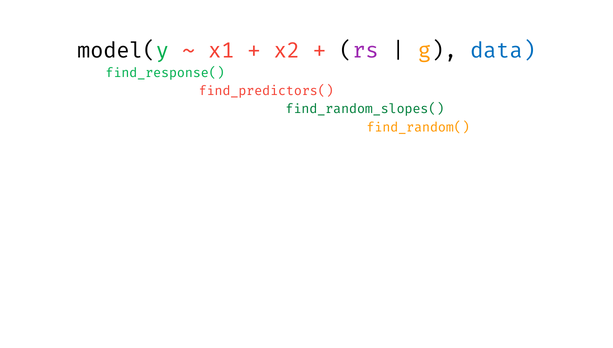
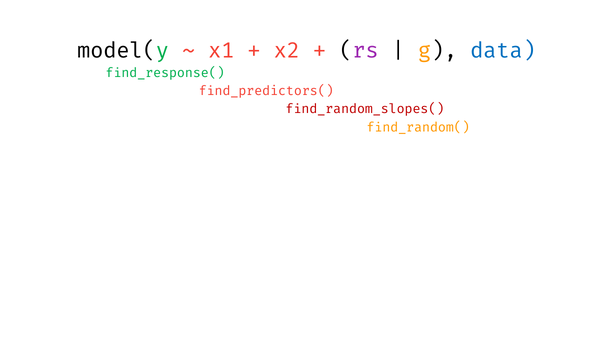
find_random_slopes( colour: green -> red
